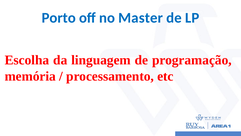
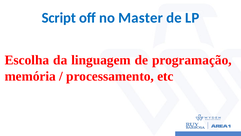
Porto: Porto -> Script
